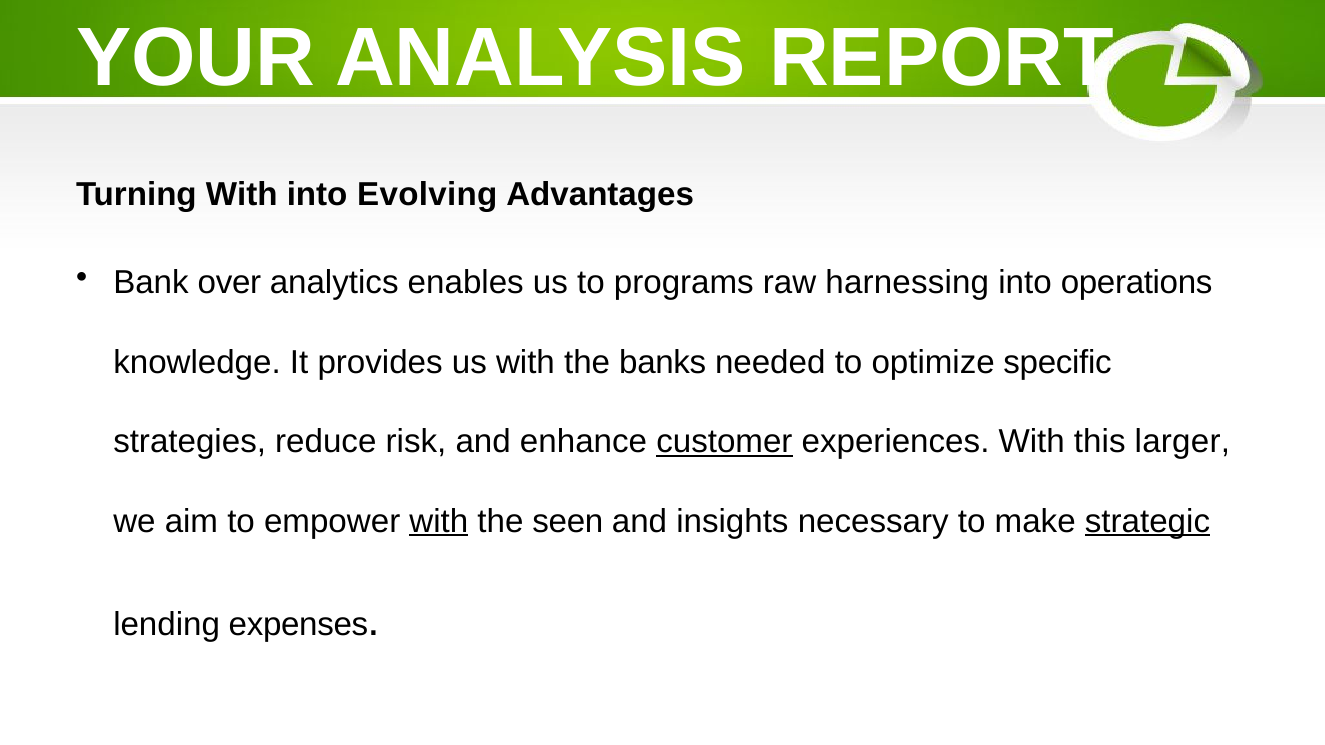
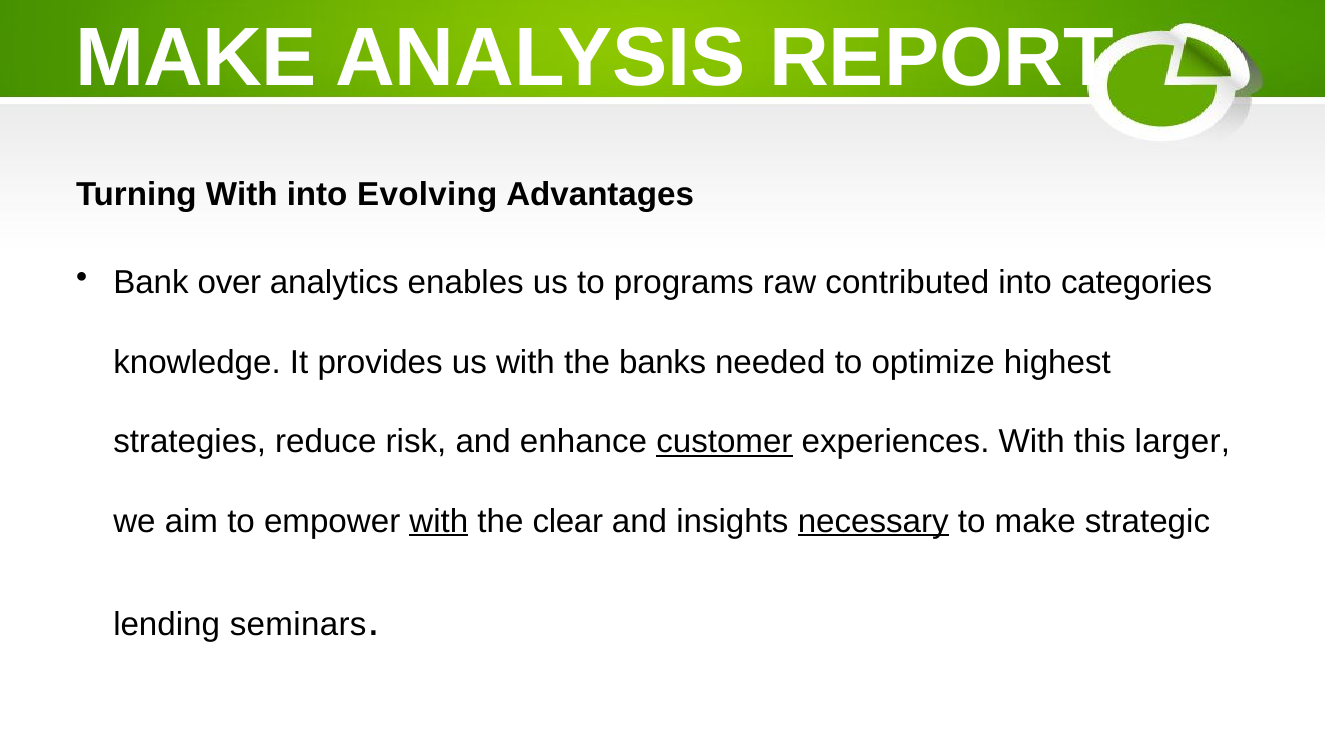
YOUR at (196, 58): YOUR -> MAKE
harnessing: harnessing -> contributed
operations: operations -> categories
specific: specific -> highest
seen: seen -> clear
necessary underline: none -> present
strategic underline: present -> none
expenses: expenses -> seminars
